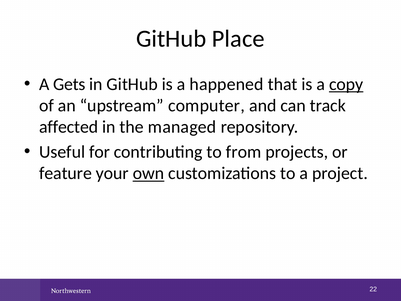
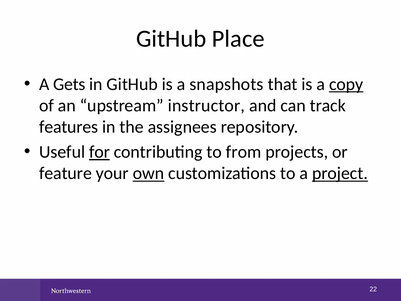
happened: happened -> snapshots
computer: computer -> instructor
affected: affected -> features
managed: managed -> assignees
for underline: none -> present
project underline: none -> present
